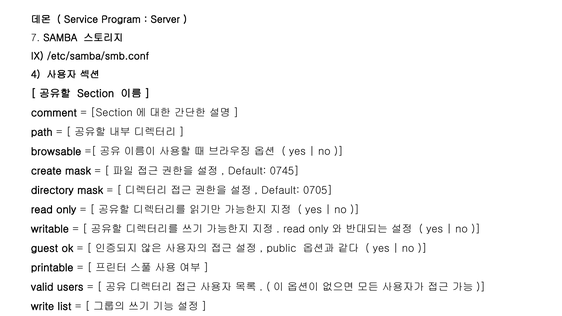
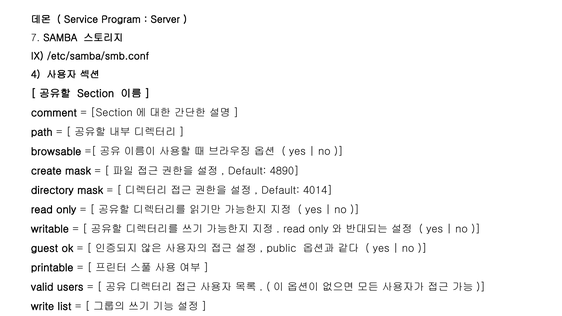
0745: 0745 -> 4890
0705: 0705 -> 4014
